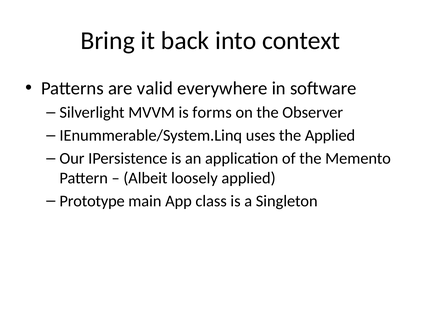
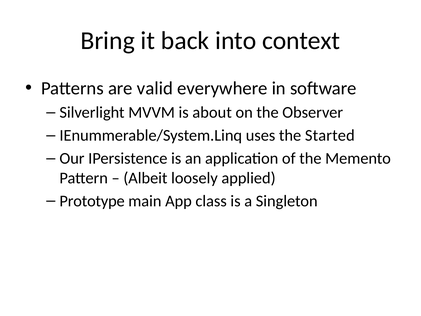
forms: forms -> about
the Applied: Applied -> Started
